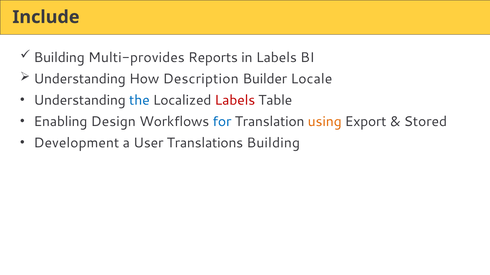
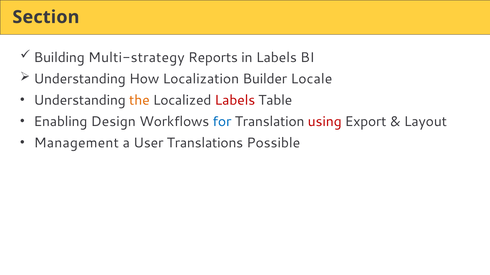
Include: Include -> Section
Multi-provides: Multi-provides -> Multi-strategy
Description: Description -> Localization
the colour: blue -> orange
using colour: orange -> red
Stored: Stored -> Layout
Development: Development -> Management
Translations Building: Building -> Possible
